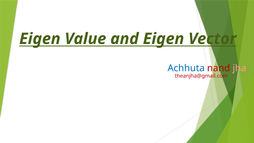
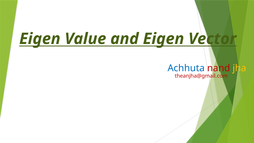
jha colour: pink -> yellow
